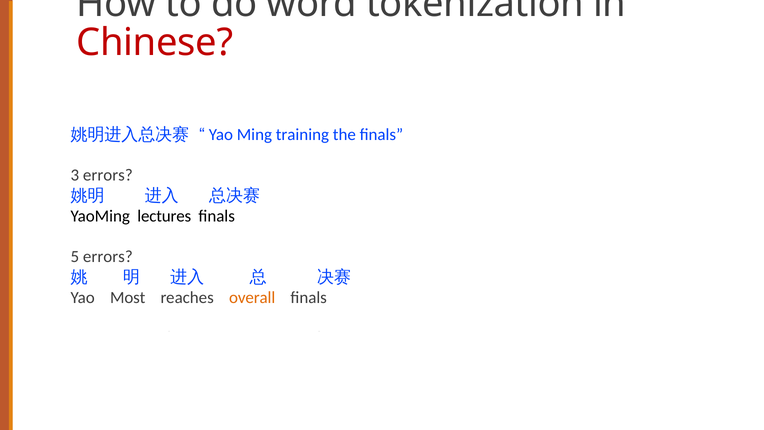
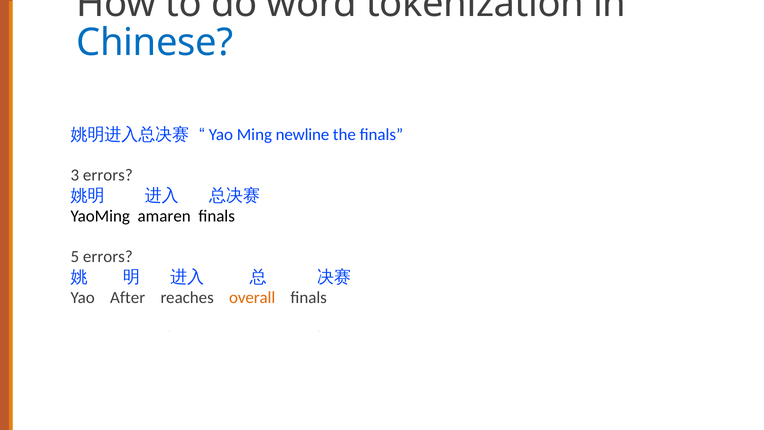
Chinese colour: red -> blue
training: training -> newline
lectures: lectures -> amaren
Most: Most -> After
